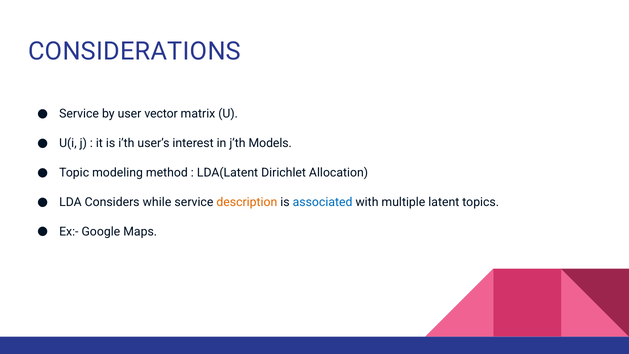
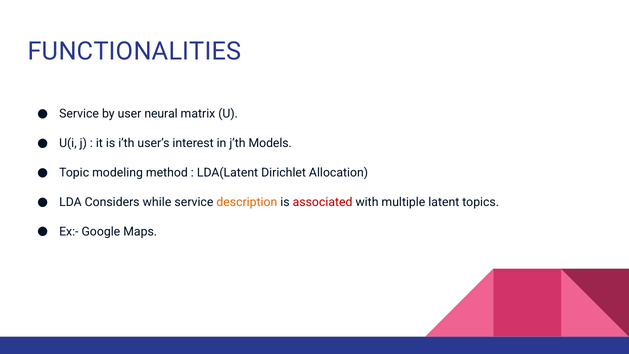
CONSIDERATIONS: CONSIDERATIONS -> FUNCTIONALITIES
vector: vector -> neural
associated colour: blue -> red
